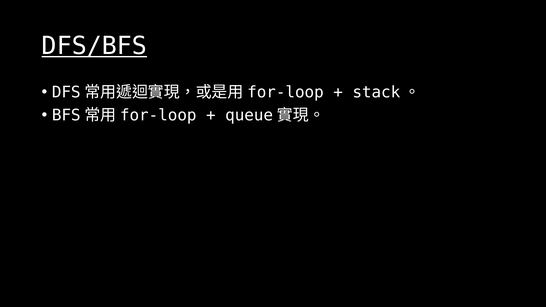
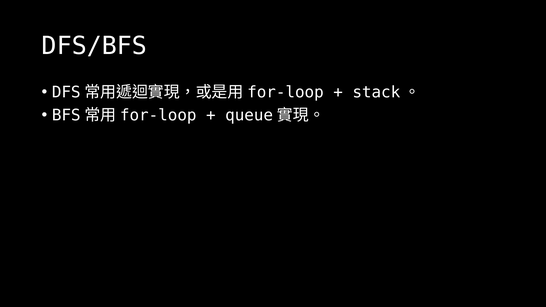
DFS/BFS underline: present -> none
